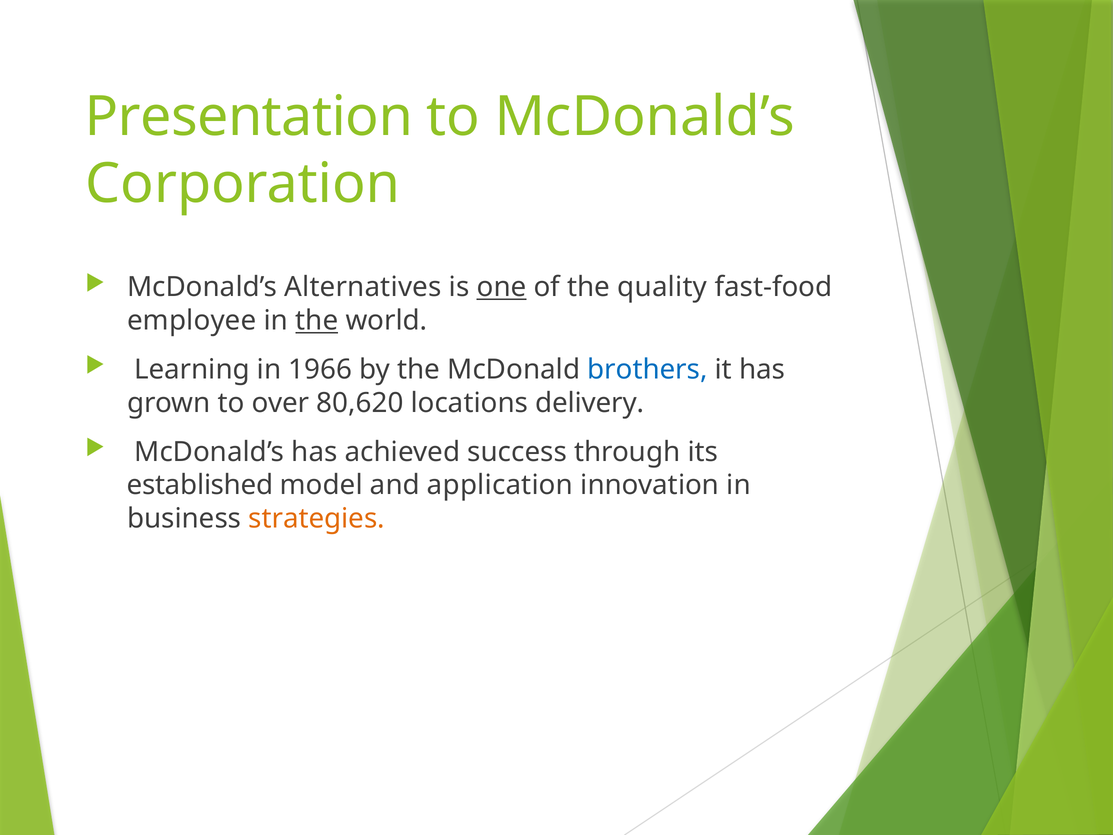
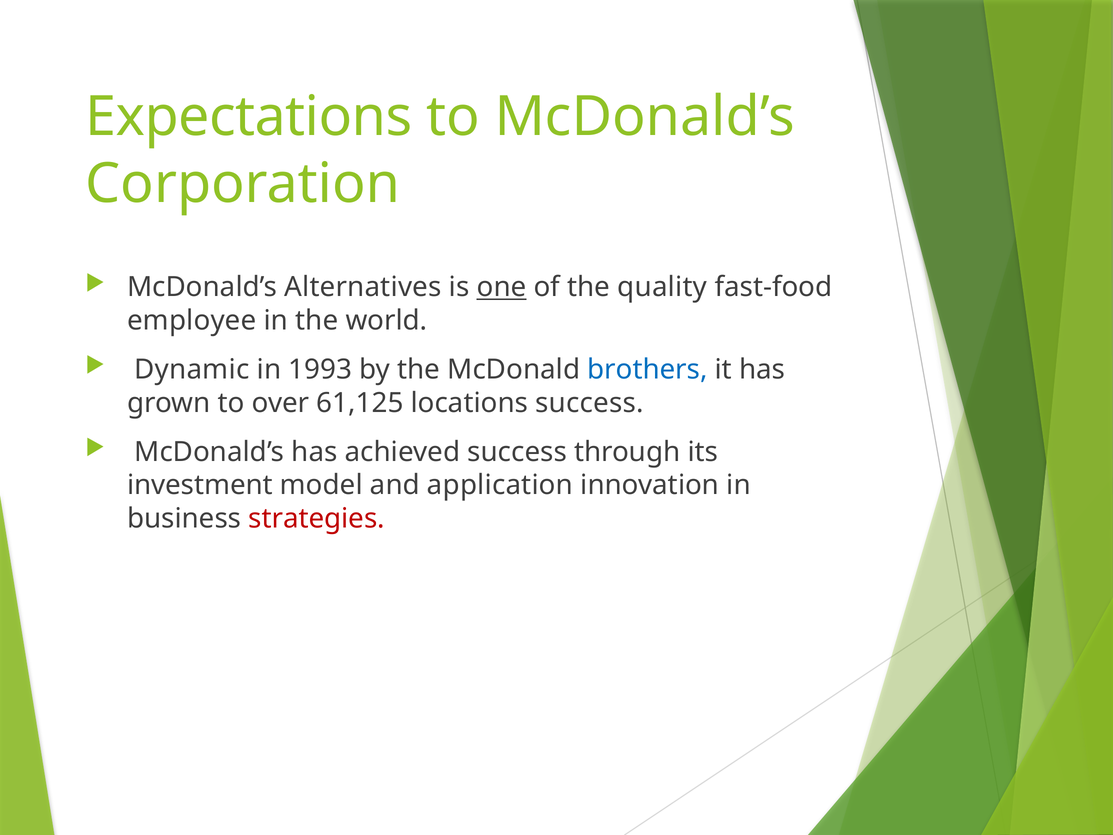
Presentation: Presentation -> Expectations
the at (317, 321) underline: present -> none
Learning: Learning -> Dynamic
1966: 1966 -> 1993
80,620: 80,620 -> 61,125
locations delivery: delivery -> success
established: established -> investment
strategies colour: orange -> red
